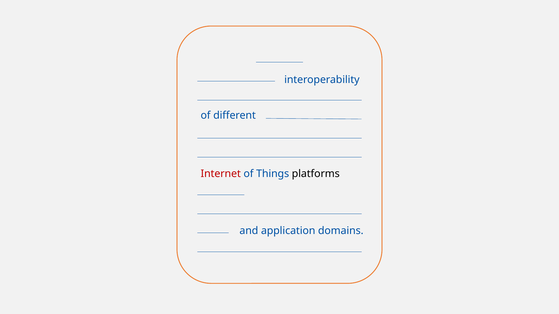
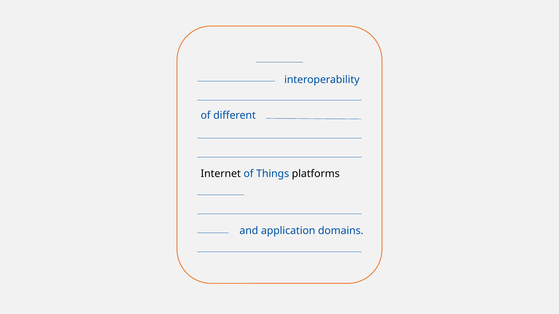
Internet colour: red -> black
